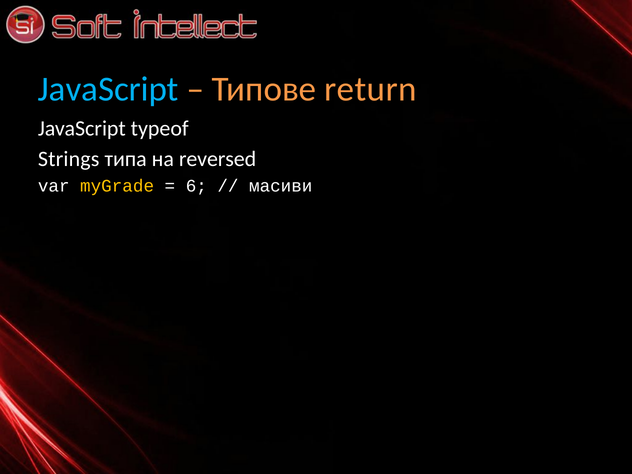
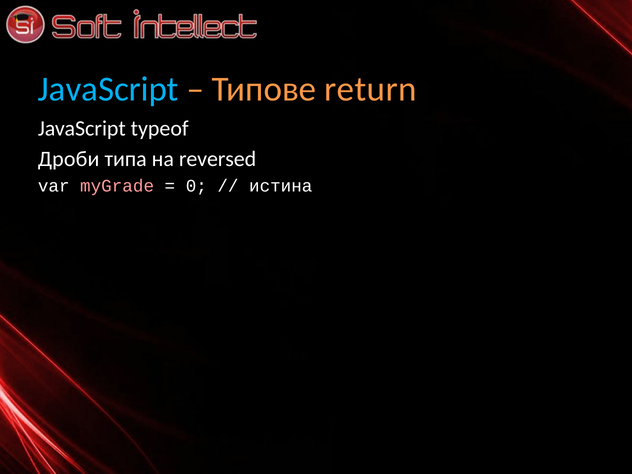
Strings: Strings -> Дроби
myGrade colour: yellow -> pink
6: 6 -> 0
масиви: масиви -> истина
